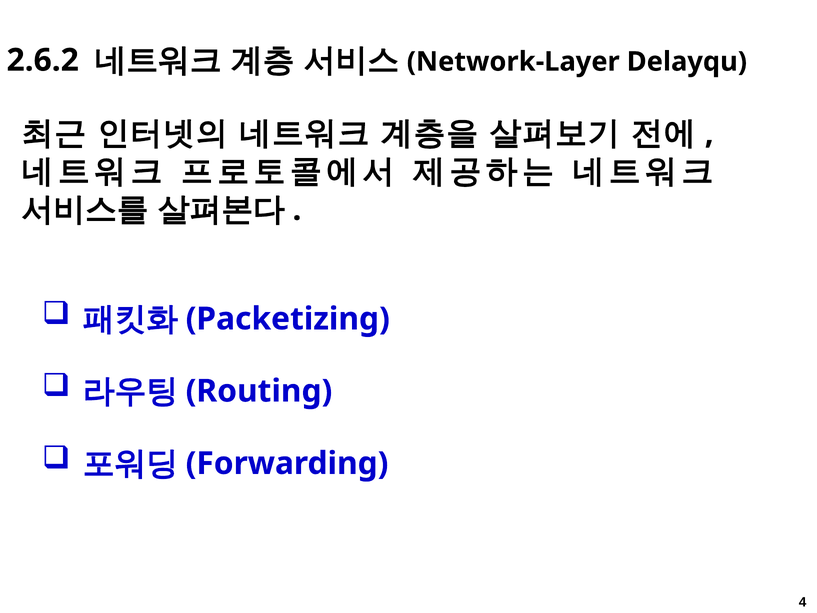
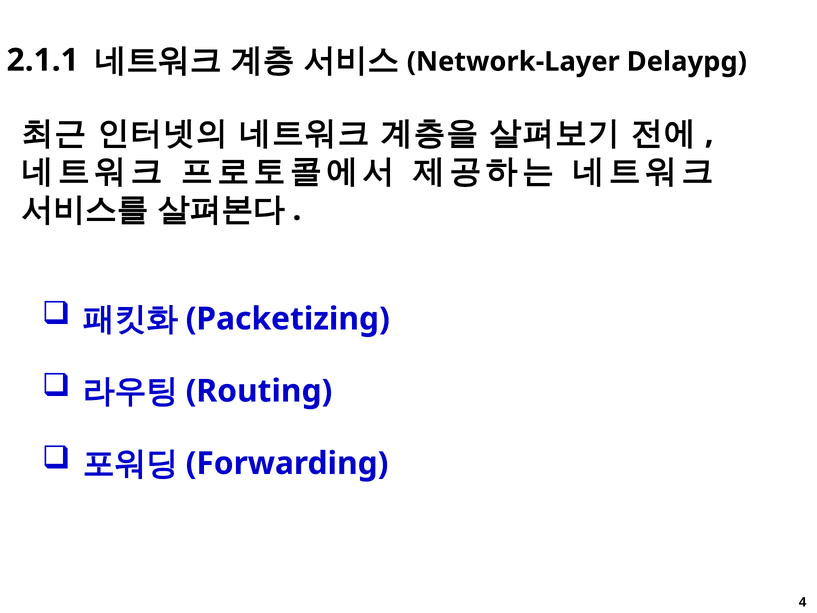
2.6.2: 2.6.2 -> 2.1.1
Delayqu: Delayqu -> Delaypg
